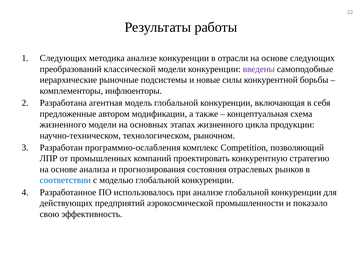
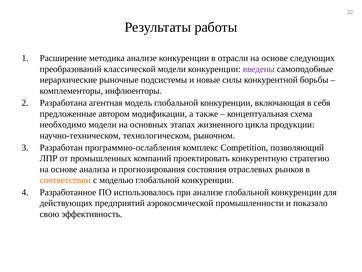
Следующих at (63, 58): Следующих -> Расширение
жизненного at (63, 124): жизненного -> необходимо
соответствии colour: blue -> orange
